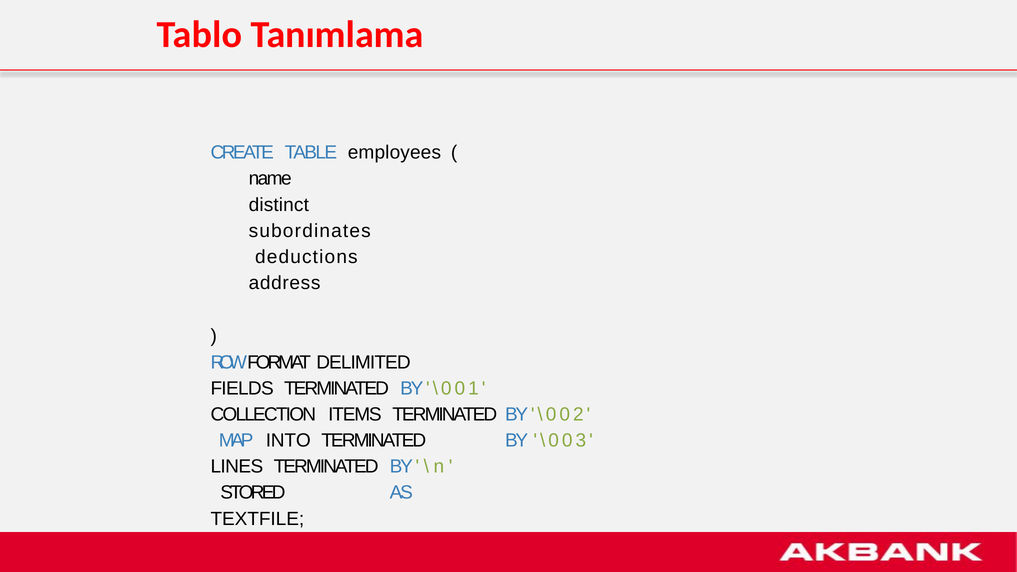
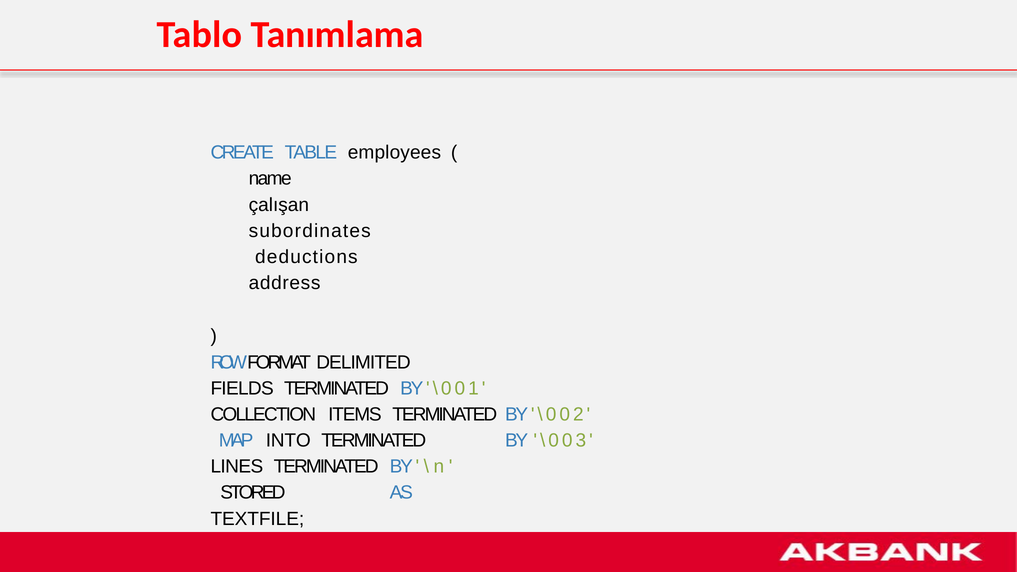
distinct: distinct -> çalışan
